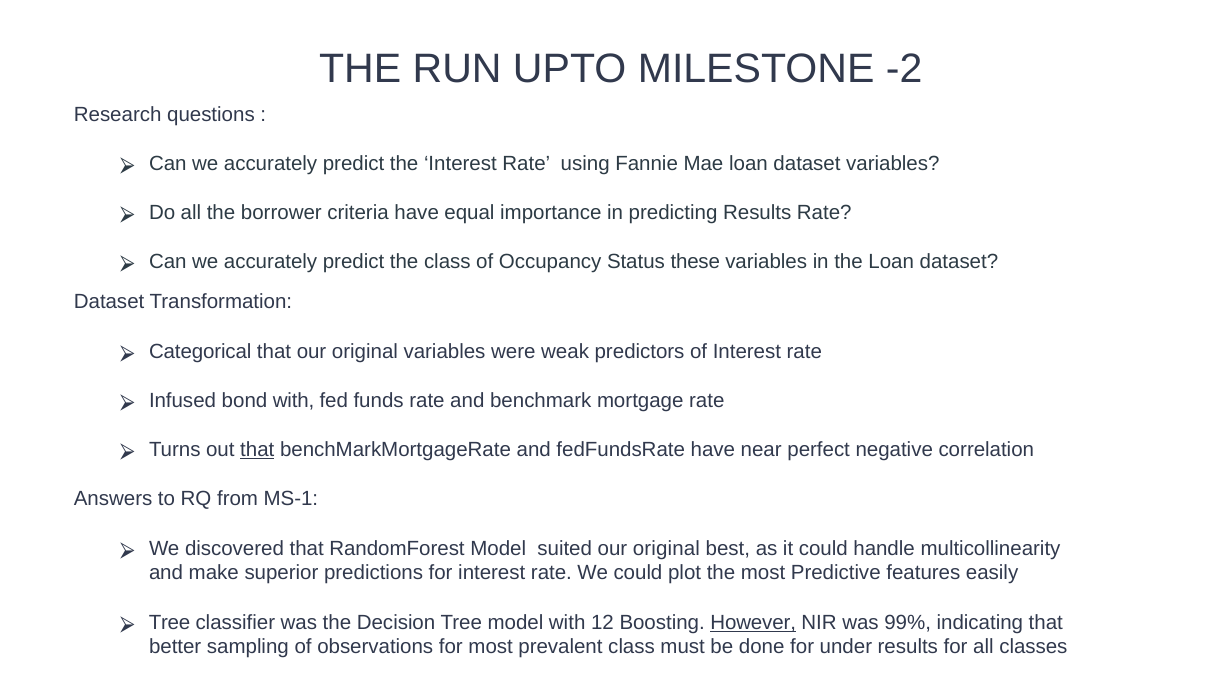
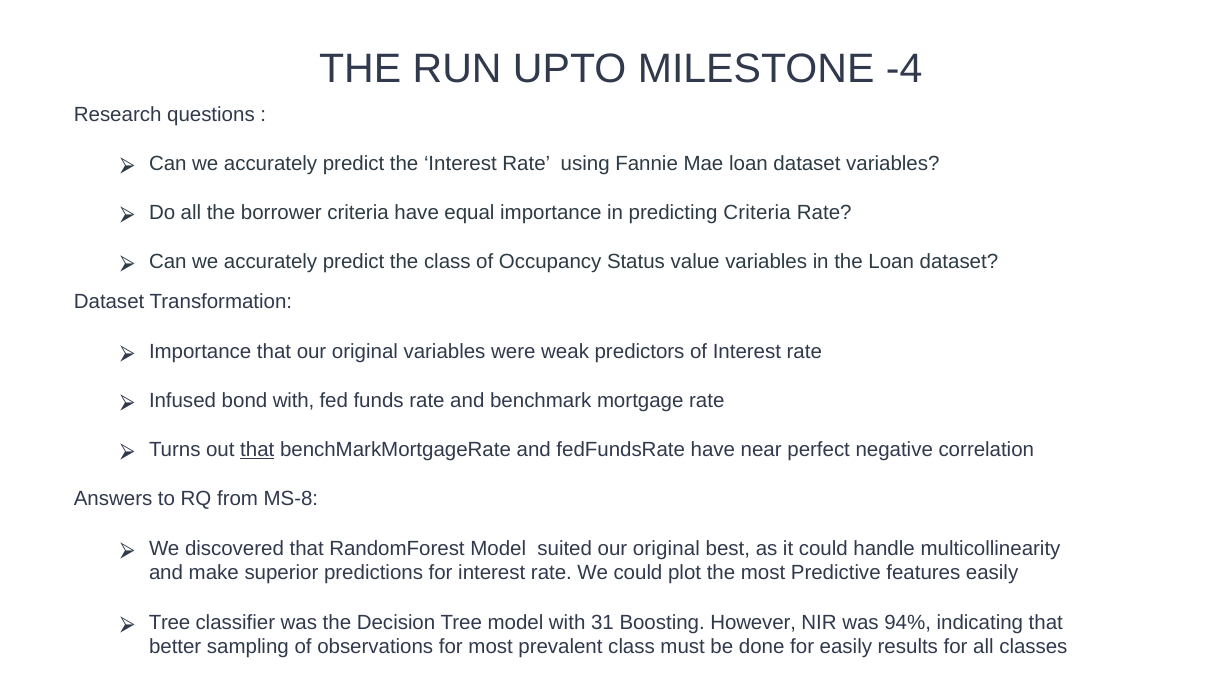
-2: -2 -> -4
predicting Results: Results -> Criteria
these: these -> value
Categorical at (200, 351): Categorical -> Importance
MS-1: MS-1 -> MS-8
12: 12 -> 31
However underline: present -> none
99%: 99% -> 94%
for under: under -> easily
